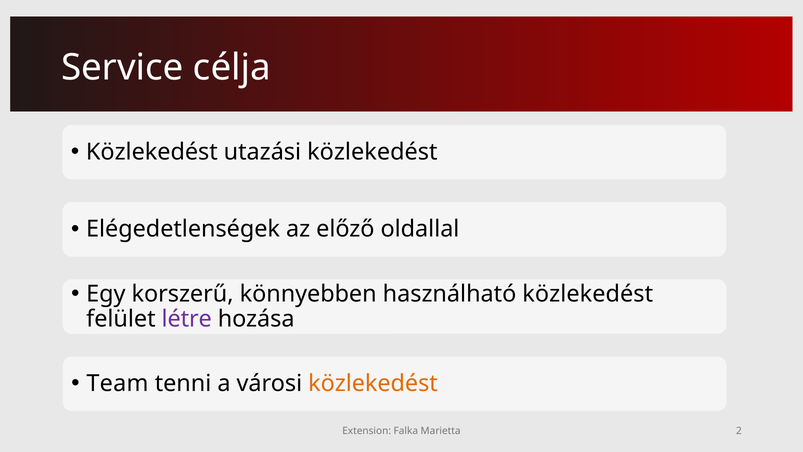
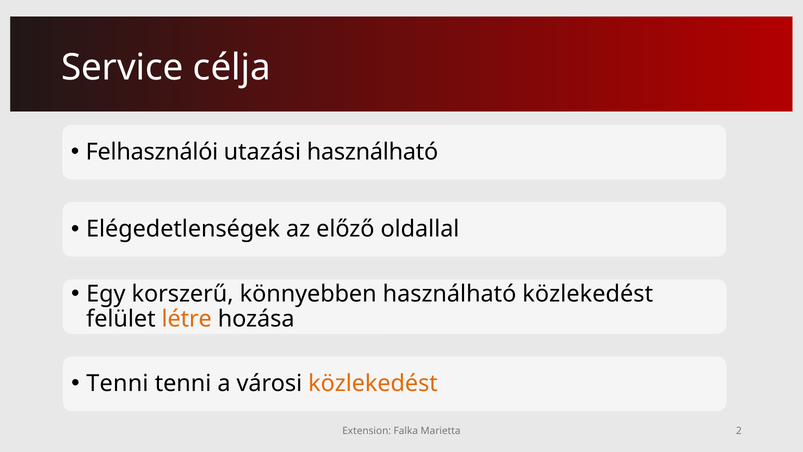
Közlekedést at (152, 152): Közlekedést -> Felhasználói
utazási közlekedést: közlekedést -> használható
létre colour: purple -> orange
Team at (117, 383): Team -> Tenni
